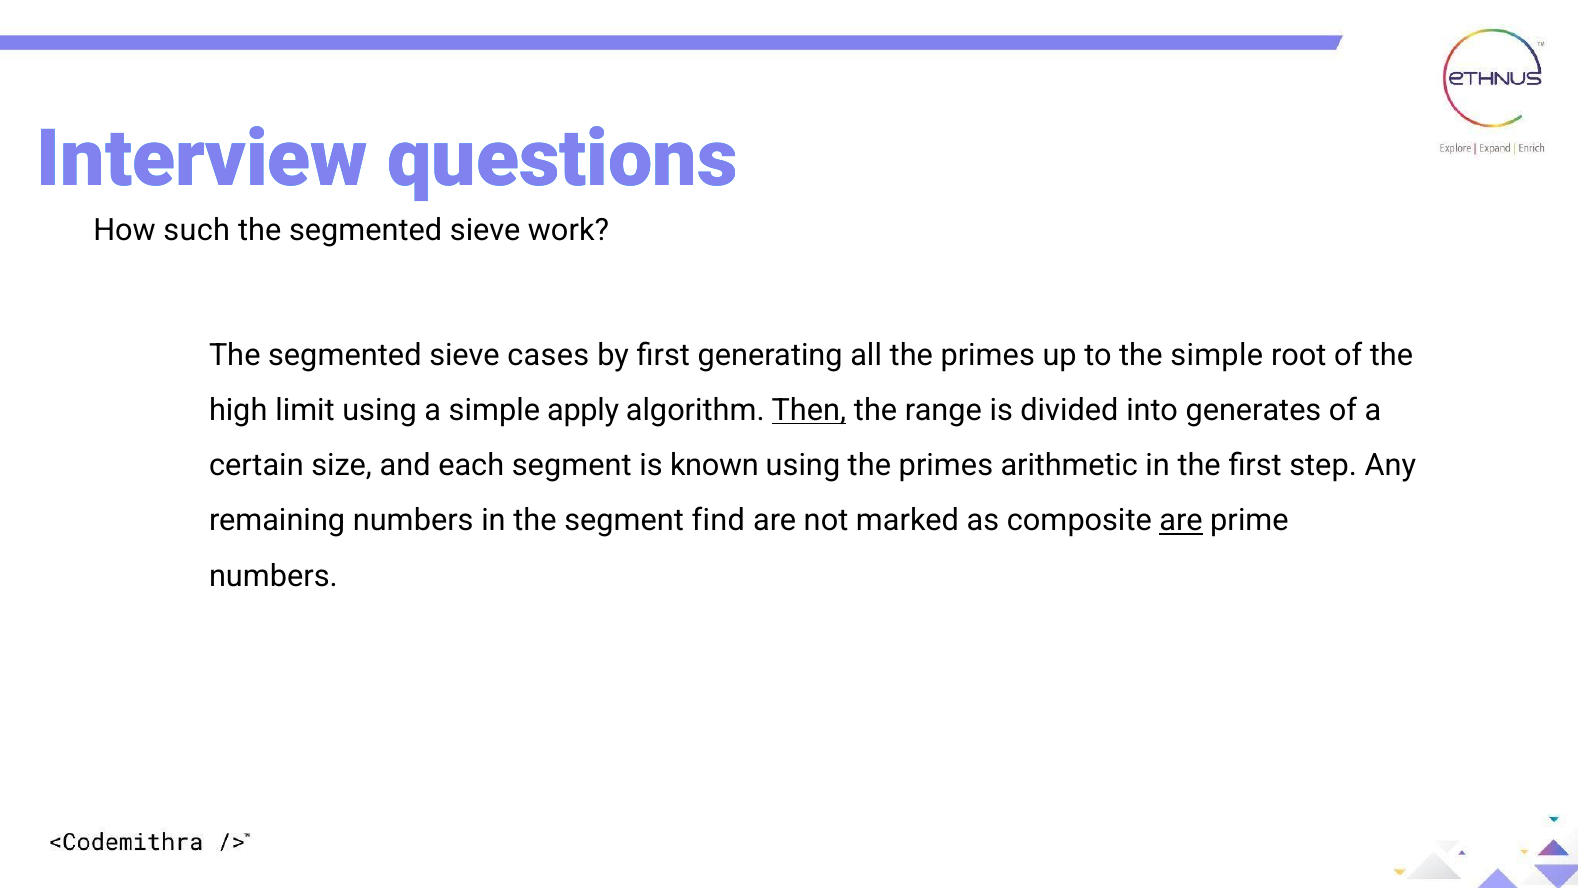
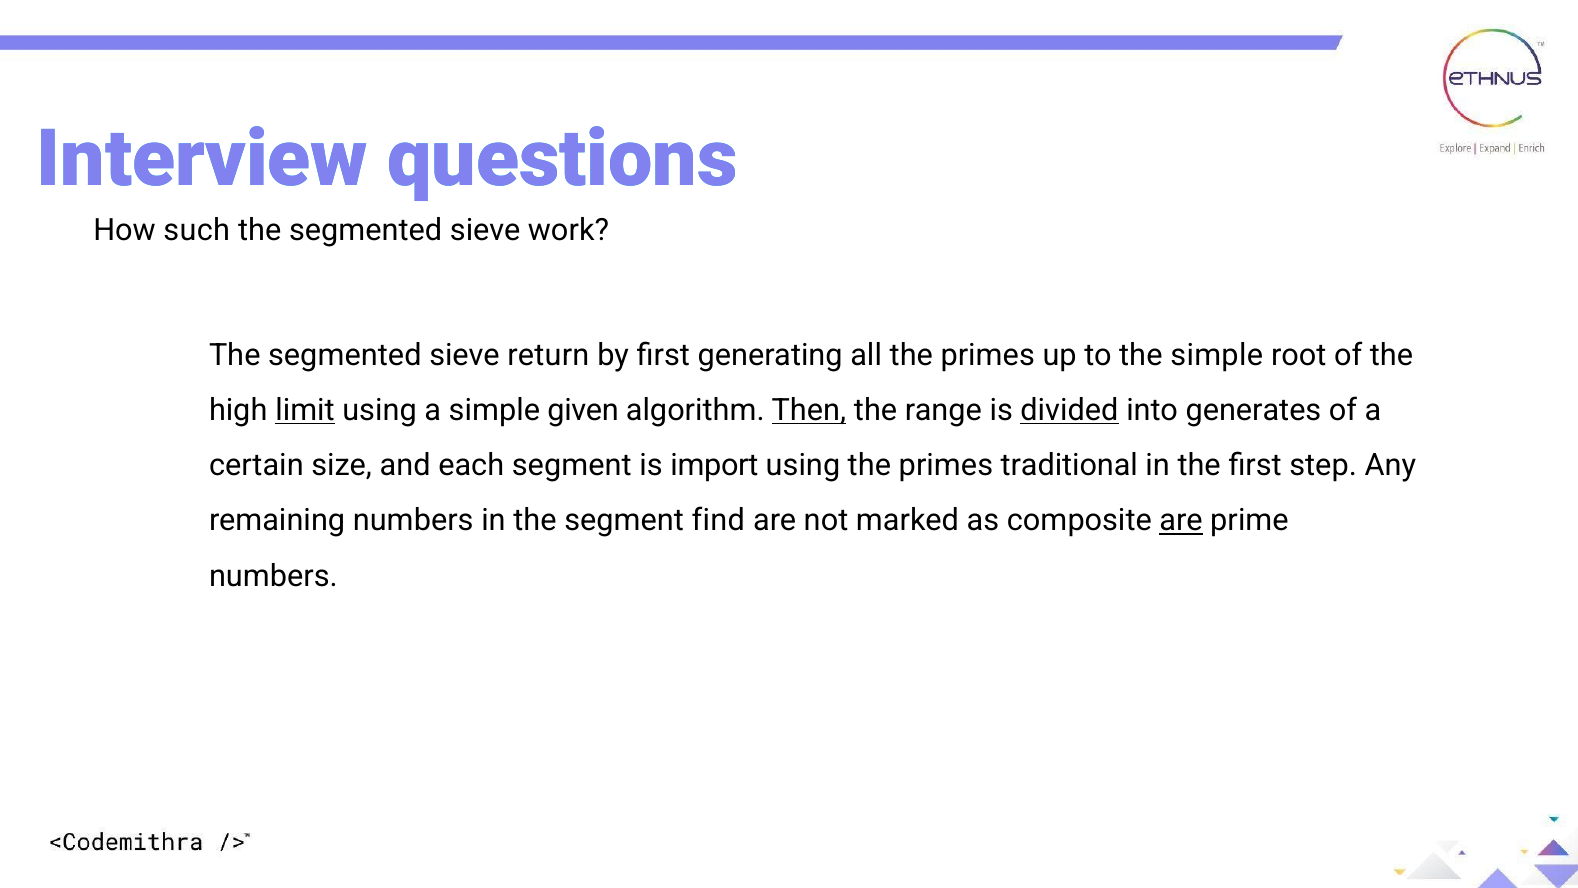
cases: cases -> return
limit underline: none -> present
apply: apply -> given
divided underline: none -> present
known: known -> import
arithmetic: arithmetic -> traditional
